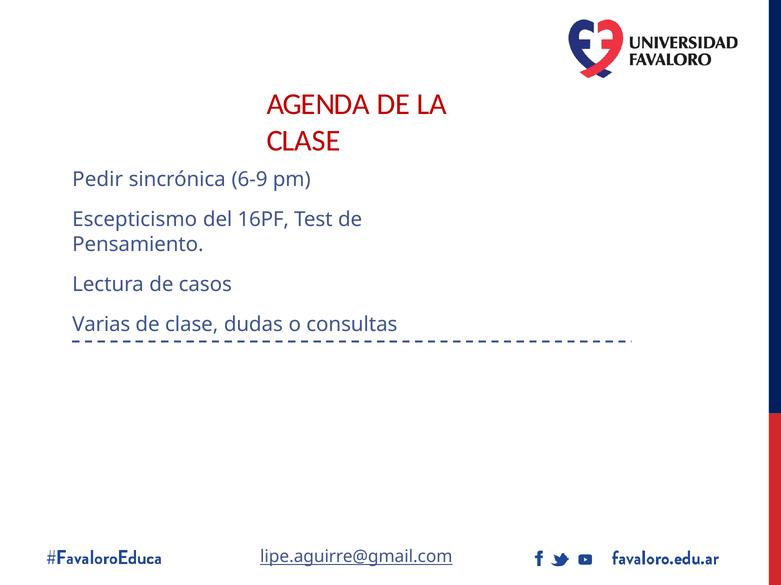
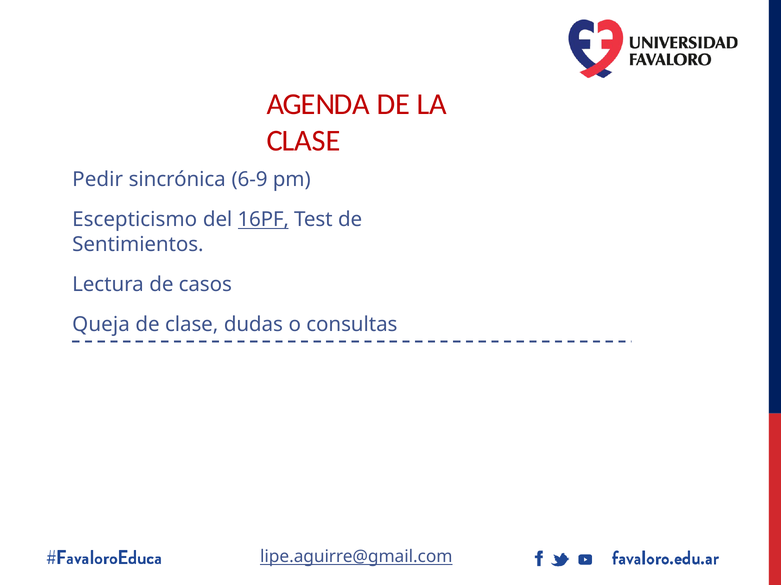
16PF underline: none -> present
Pensamiento: Pensamiento -> Sentimientos
Varias: Varias -> Queja
